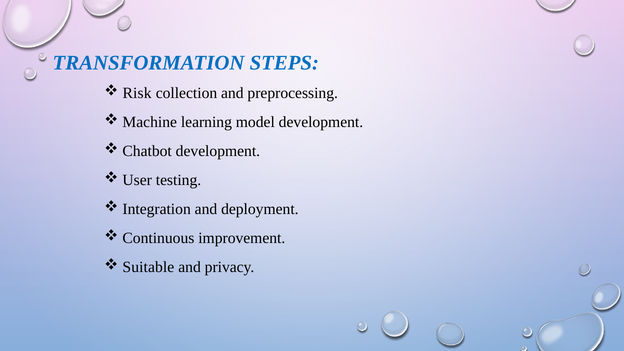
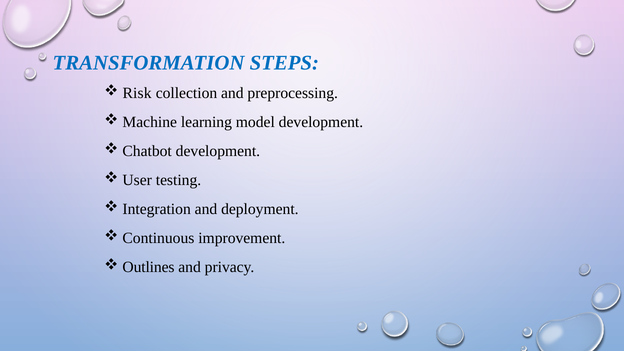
Suitable: Suitable -> Outlines
